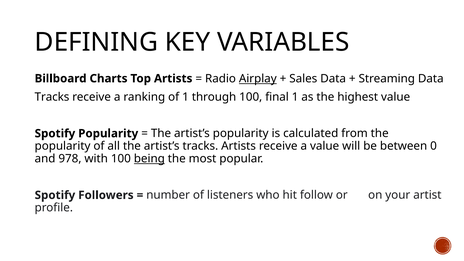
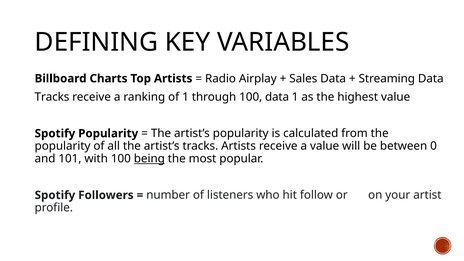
Airplay underline: present -> none
100 final: final -> data
978: 978 -> 101
